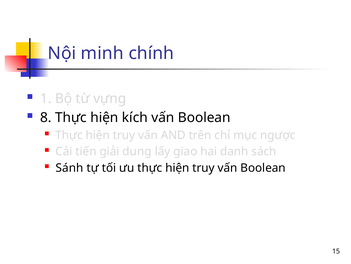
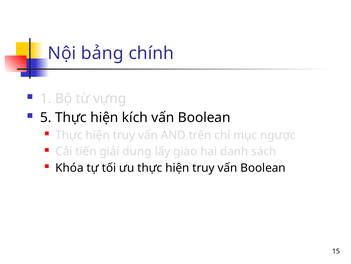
minh: minh -> bảng
8: 8 -> 5
Sánh: Sánh -> Khóa
